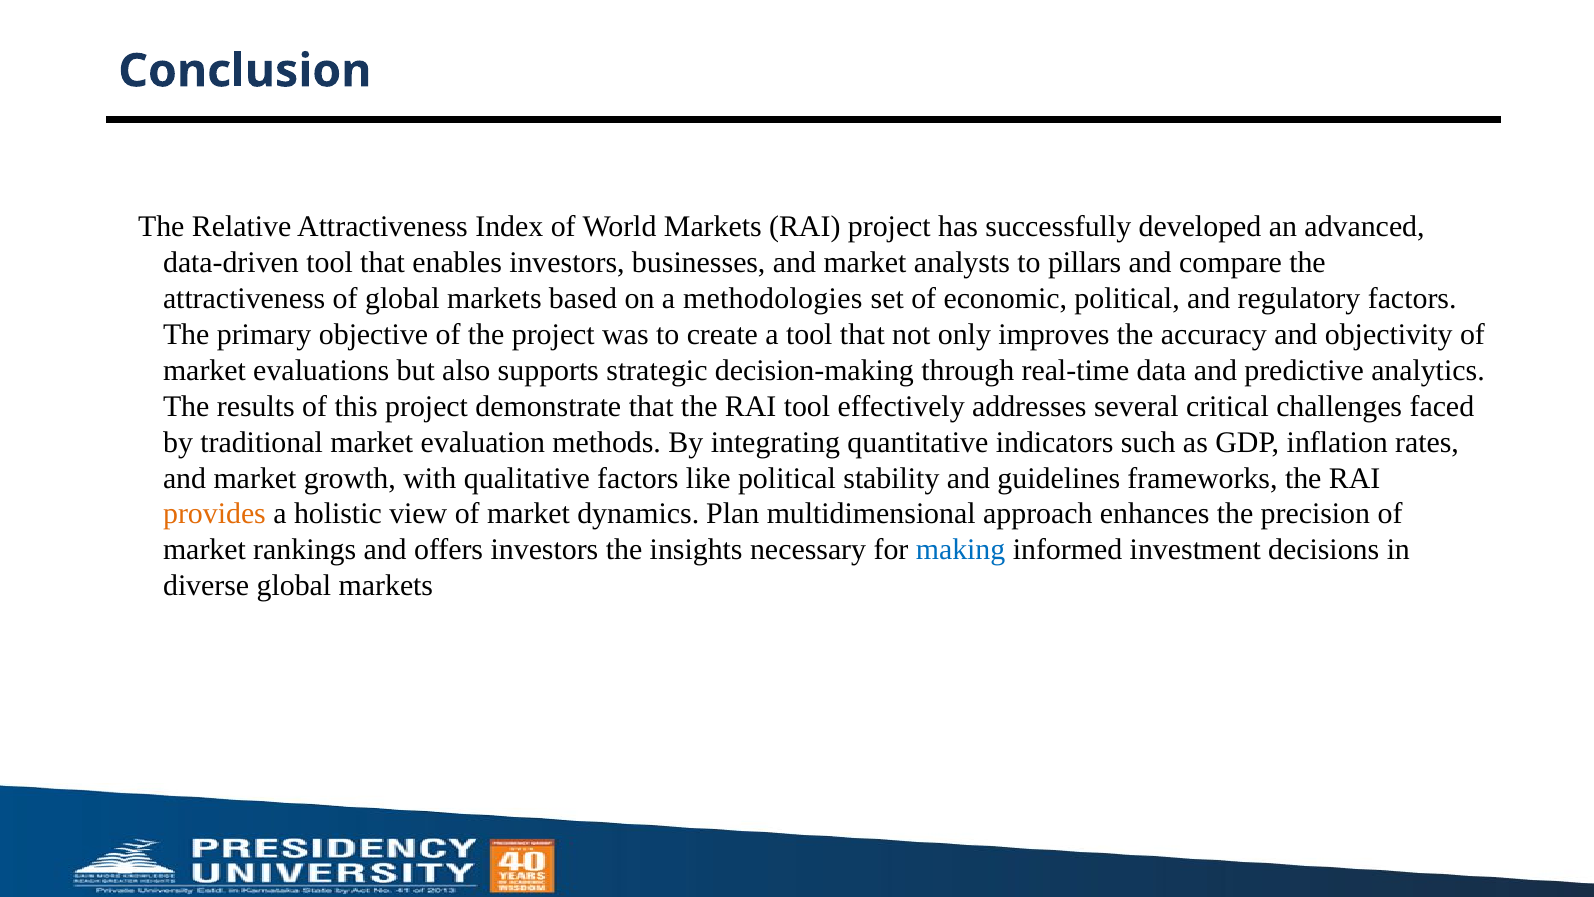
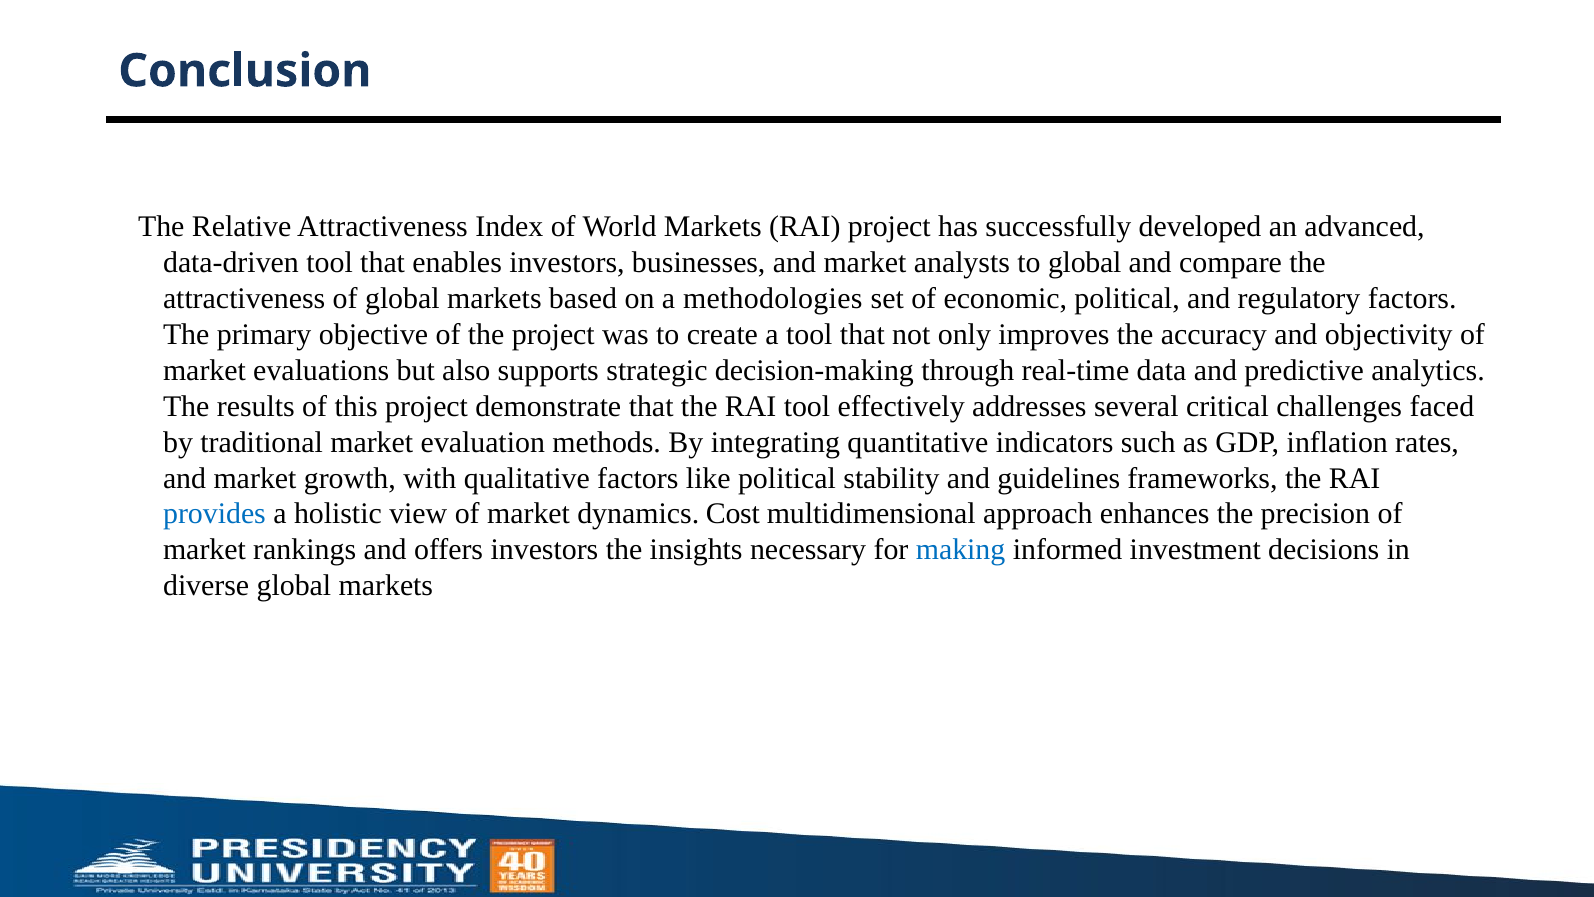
to pillars: pillars -> global
provides colour: orange -> blue
Plan: Plan -> Cost
